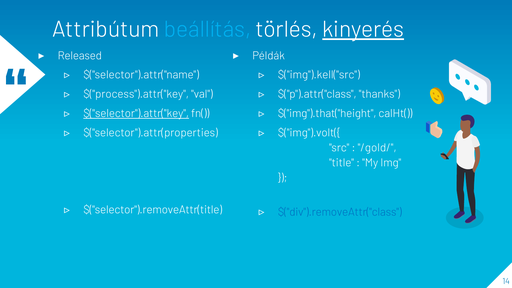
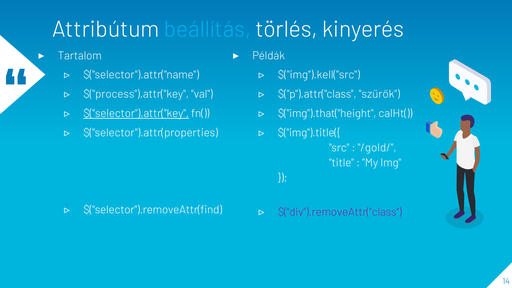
kinyerés underline: present -> none
Released: Released -> Tartalom
thanks: thanks -> szűrők
$("img").volt({: $("img").volt({ -> $("img").title({
$("selector").removeAttr(title: $("selector").removeAttr(title -> $("selector").removeAttr(find
$("div").removeAttr("class colour: blue -> purple
